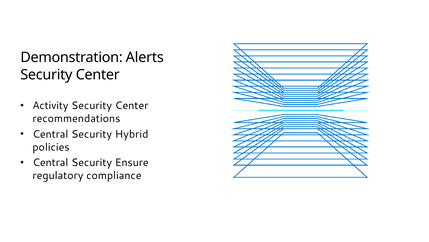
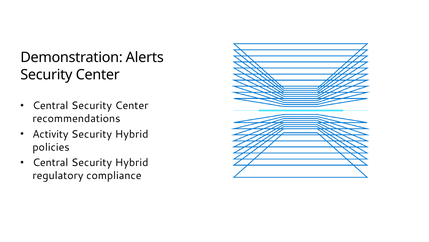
Activity at (50, 105): Activity -> Central
Central at (50, 134): Central -> Activity
Ensure at (132, 162): Ensure -> Hybrid
